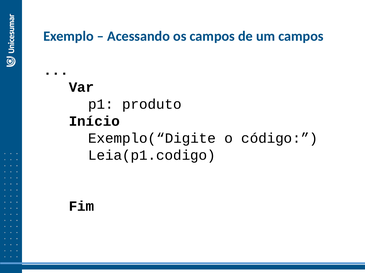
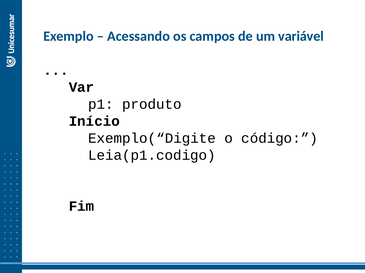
um campos: campos -> variável
